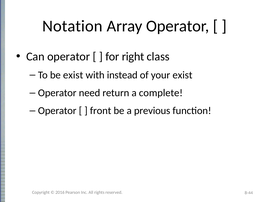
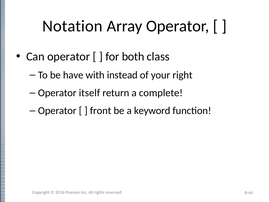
right: right -> both
be exist: exist -> have
your exist: exist -> right
need: need -> itself
previous: previous -> keyword
